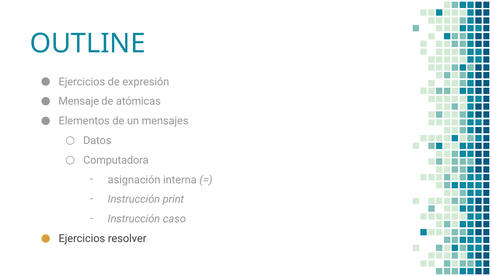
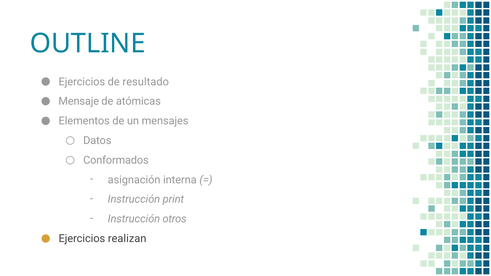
expresión: expresión -> resultado
Computadora: Computadora -> Conformados
caso: caso -> otros
resolver: resolver -> realizan
